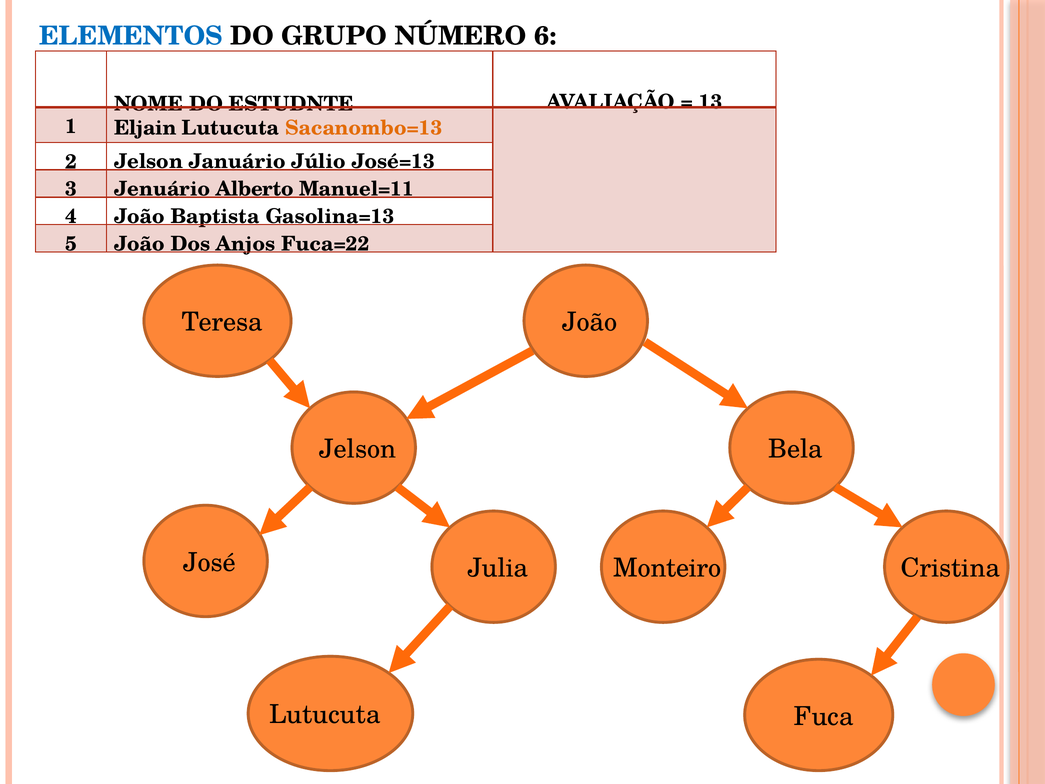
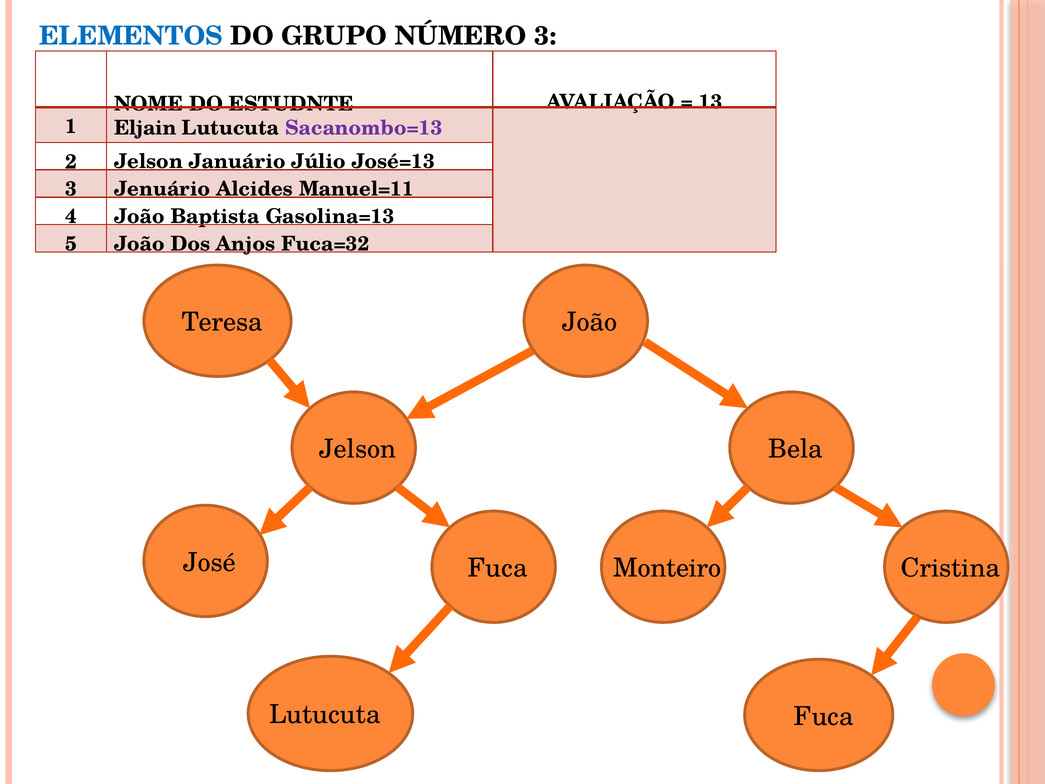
NÚMERO 6: 6 -> 3
Sacanombo=13 colour: orange -> purple
Alberto: Alberto -> Alcides
Fuca=22: Fuca=22 -> Fuca=32
José Julia: Julia -> Fuca
